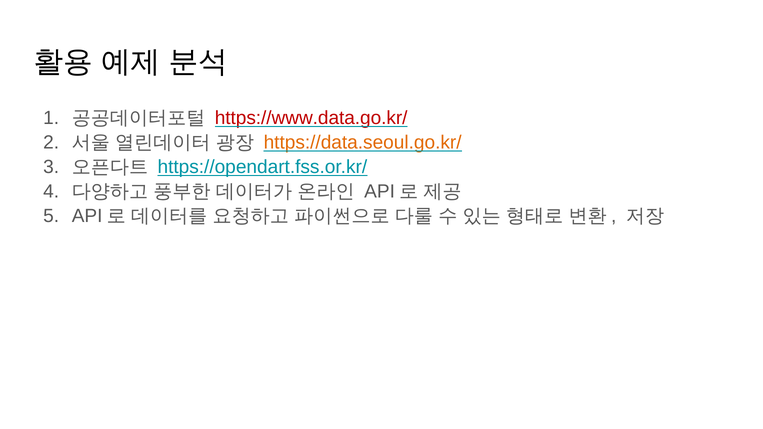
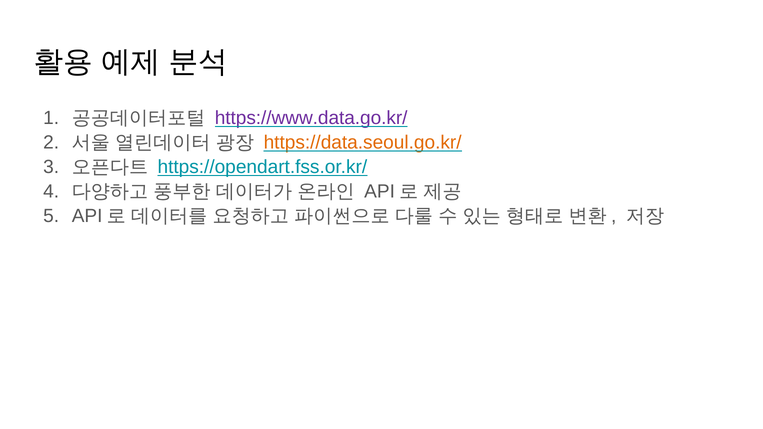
https://www.data.go.kr/ colour: red -> purple
